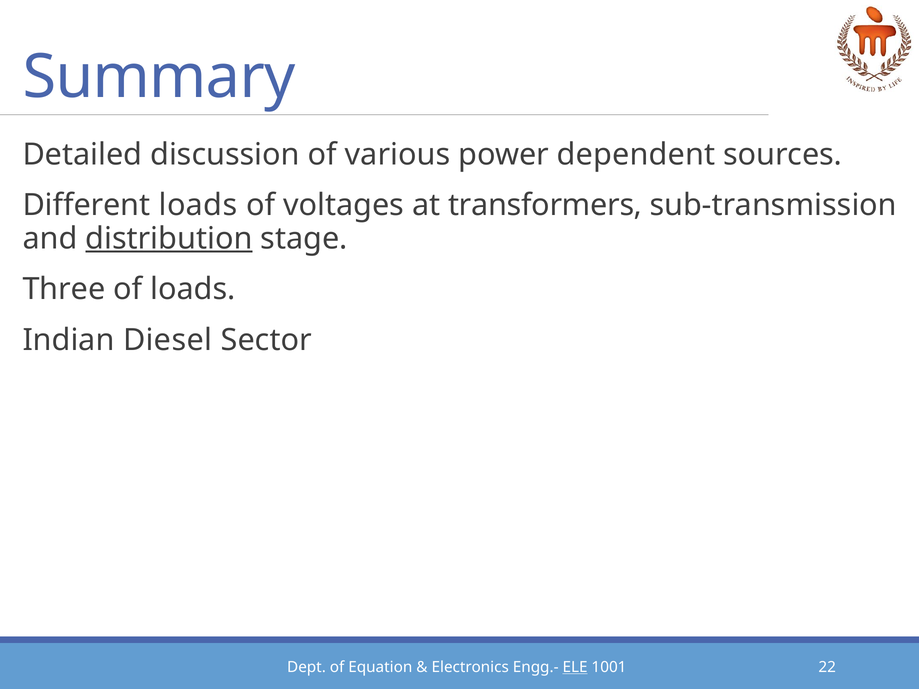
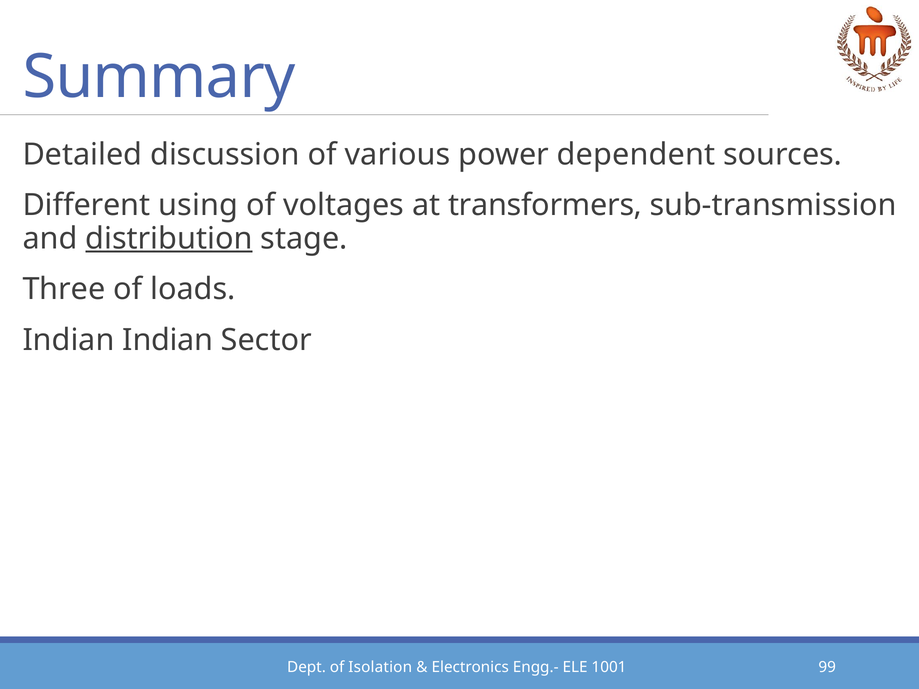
Different loads: loads -> using
Indian Diesel: Diesel -> Indian
Equation: Equation -> Isolation
ELE underline: present -> none
22: 22 -> 99
